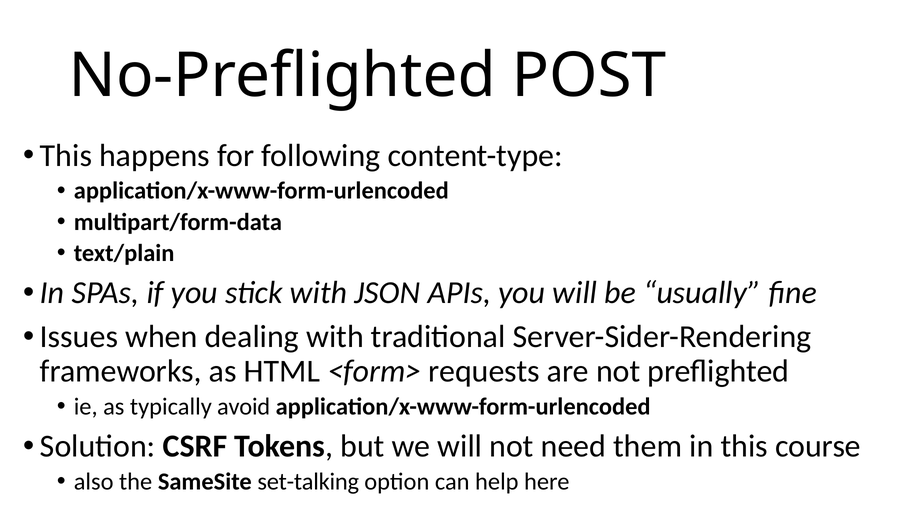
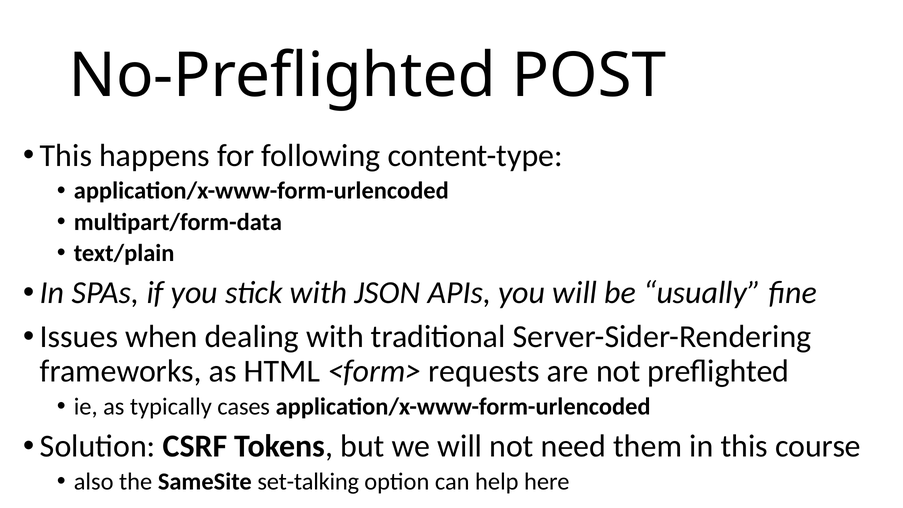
avoid: avoid -> cases
